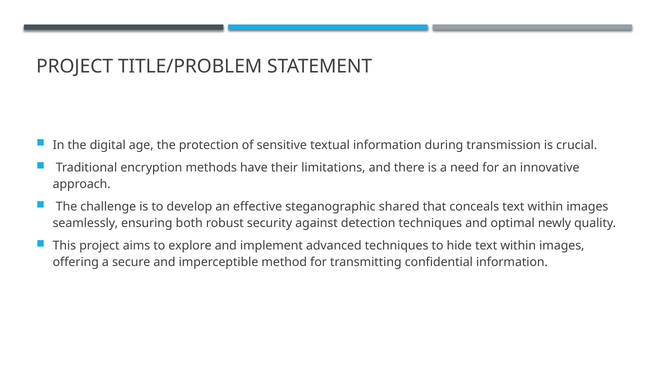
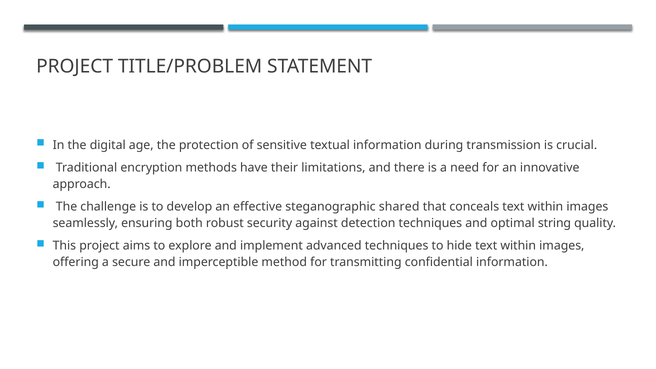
newly: newly -> string
